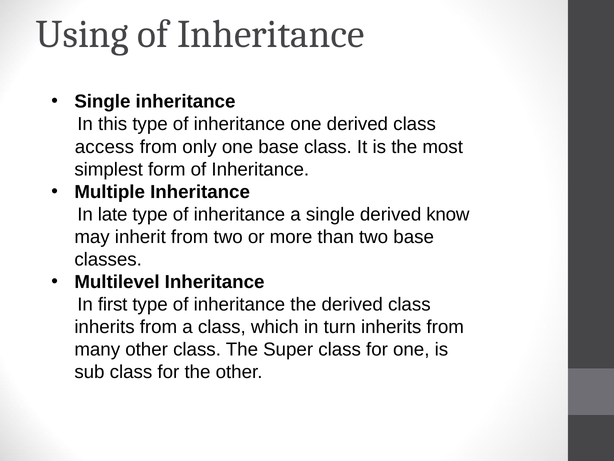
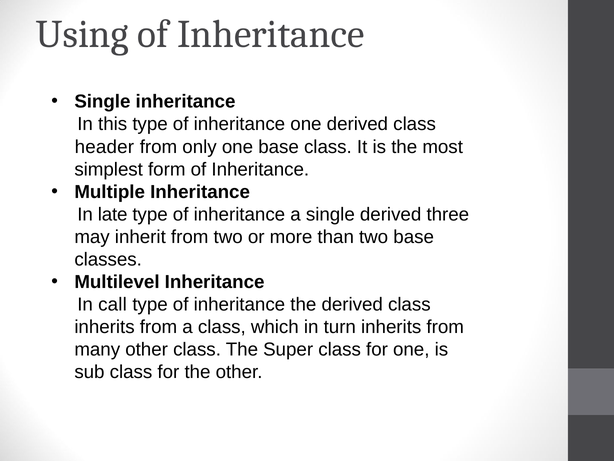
access: access -> header
know: know -> three
first: first -> call
